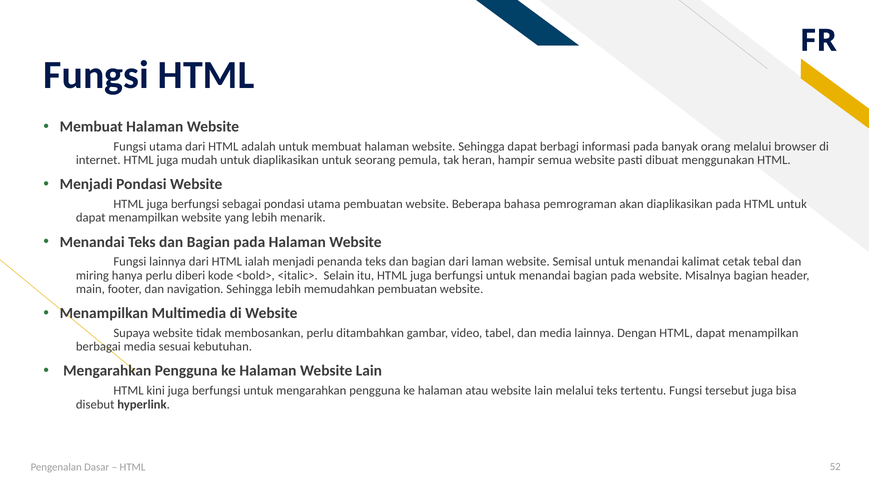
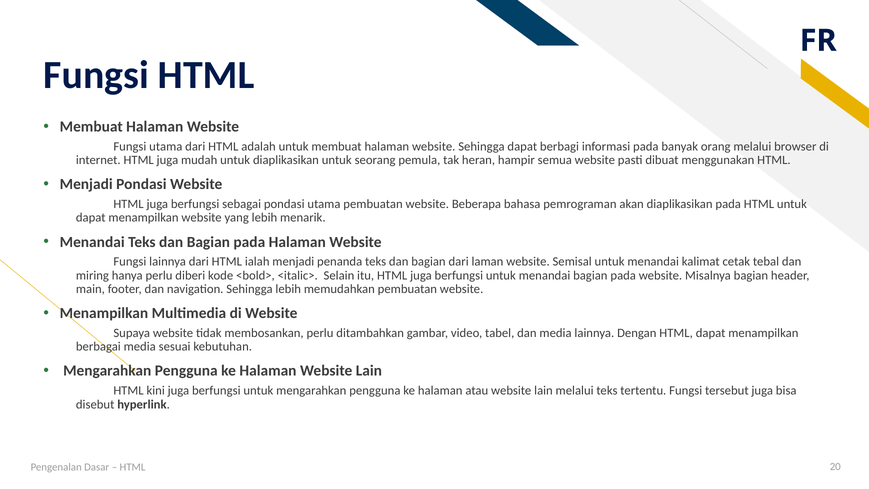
52: 52 -> 20
